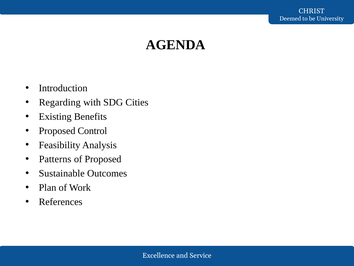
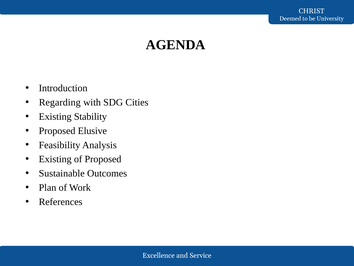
Benefits: Benefits -> Stability
Control: Control -> Elusive
Patterns at (55, 159): Patterns -> Existing
